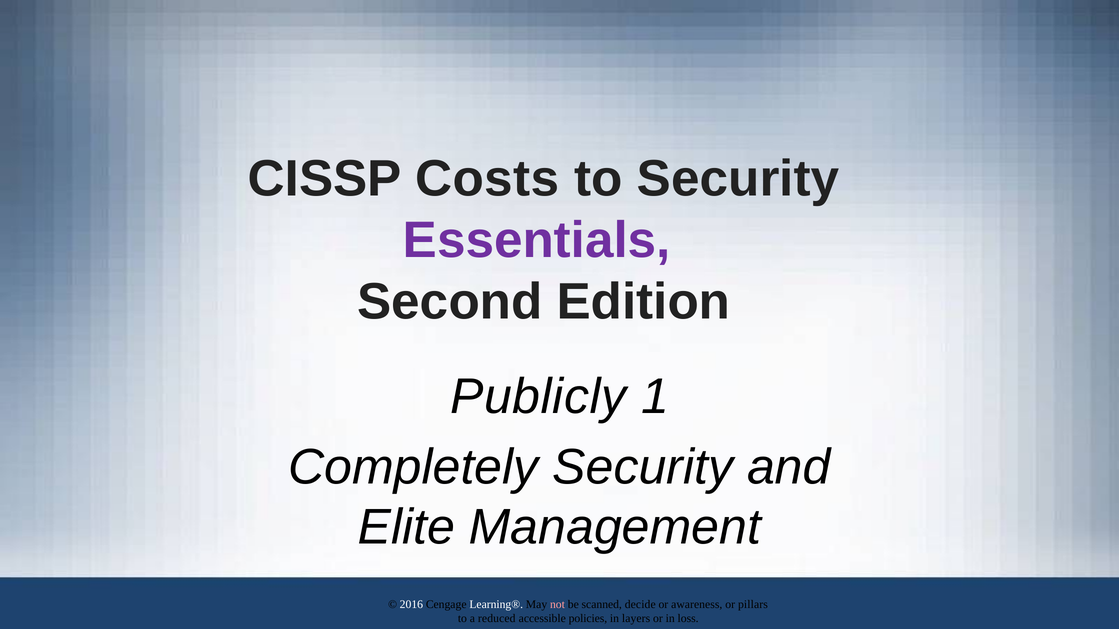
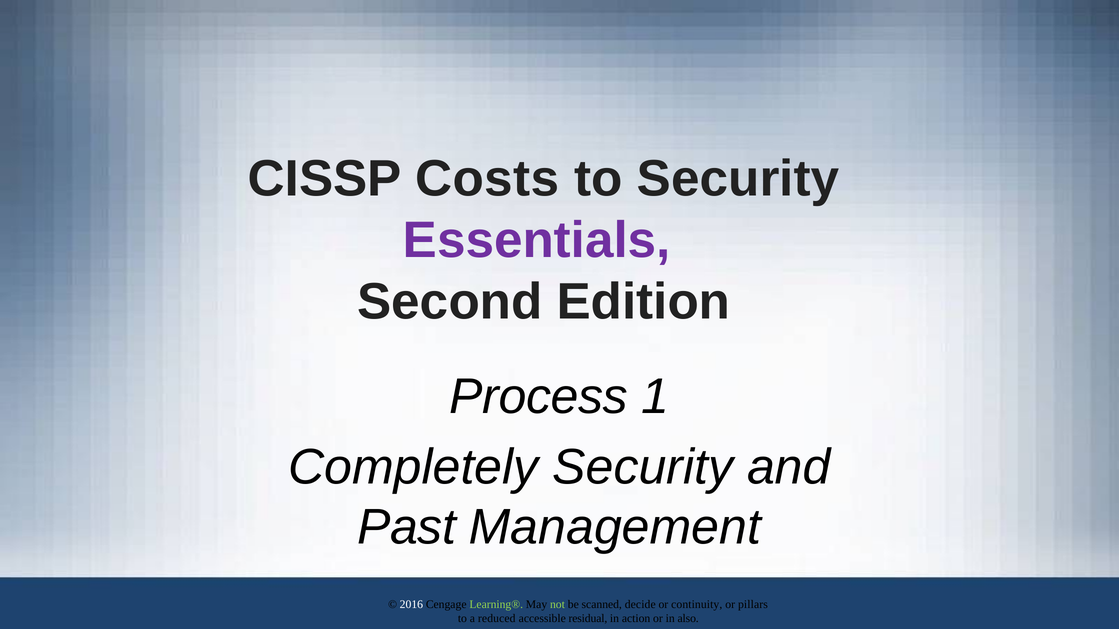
Publicly: Publicly -> Process
Elite: Elite -> Past
Learning® colour: white -> light green
not colour: pink -> light green
awareness: awareness -> continuity
policies: policies -> residual
layers: layers -> action
loss: loss -> also
